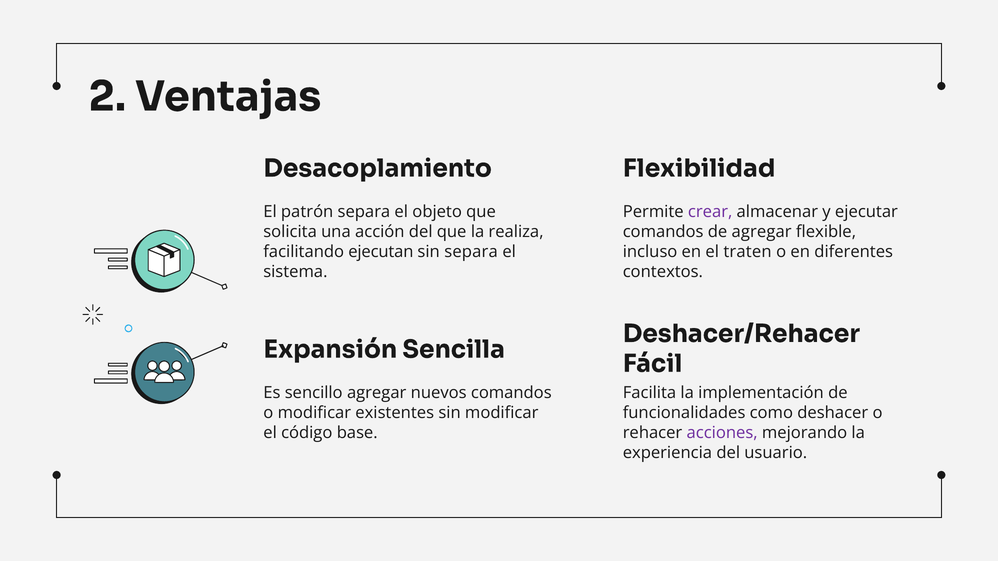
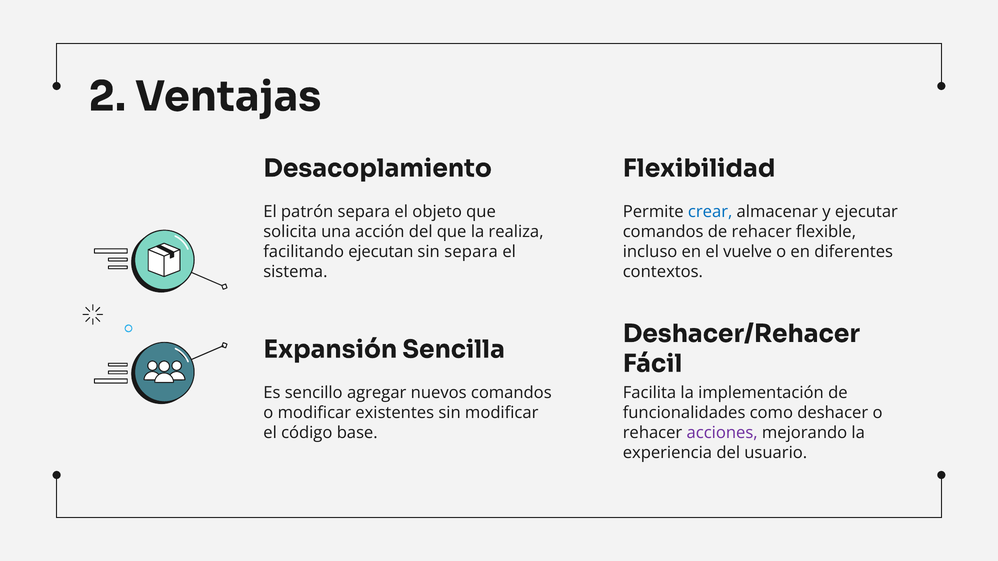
crear colour: purple -> blue
de agregar: agregar -> rehacer
traten: traten -> vuelve
